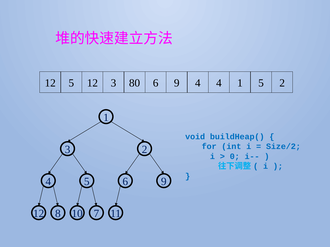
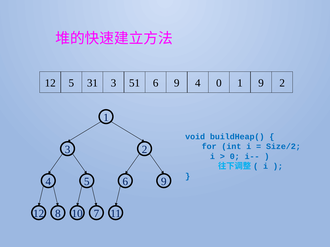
5 12: 12 -> 31
80: 80 -> 51
4 4: 4 -> 0
1 5: 5 -> 9
